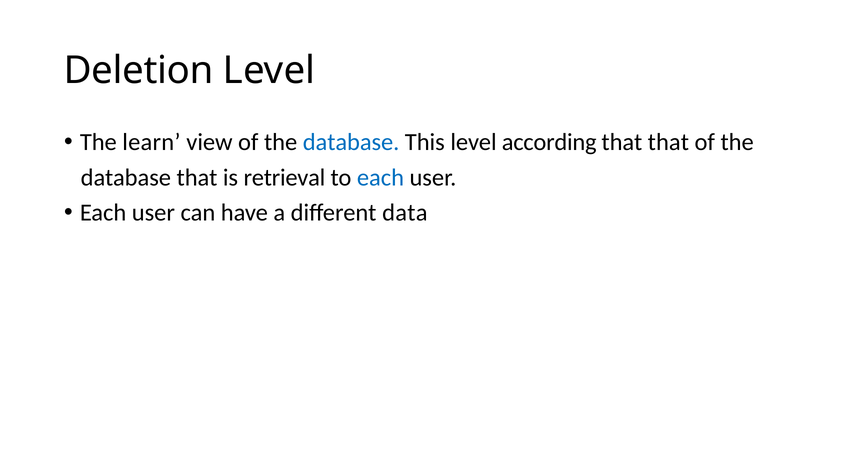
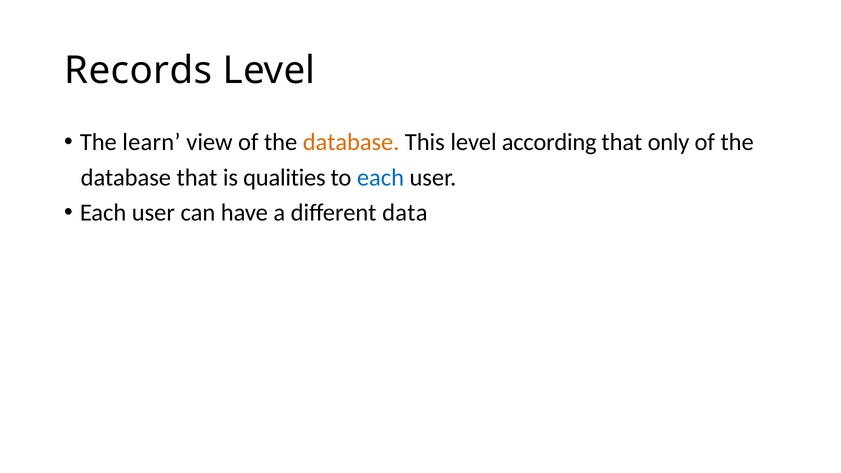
Deletion: Deletion -> Records
database at (351, 142) colour: blue -> orange
that that: that -> only
retrieval: retrieval -> qualities
